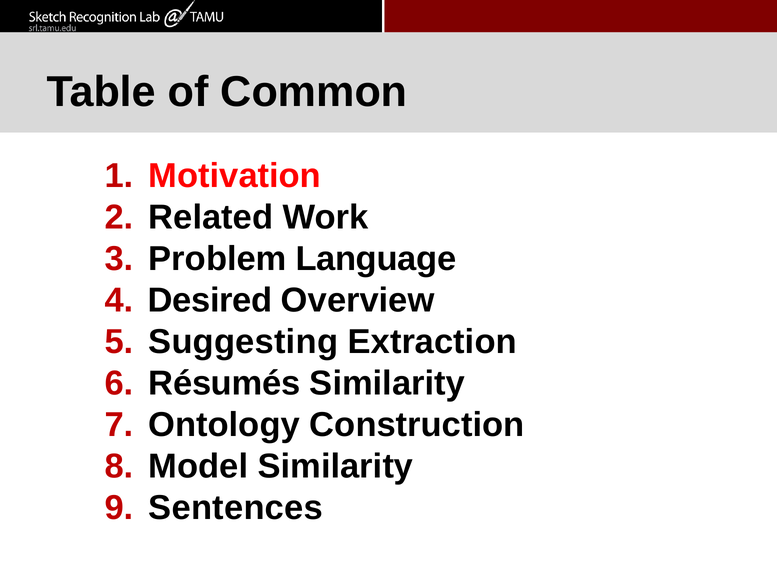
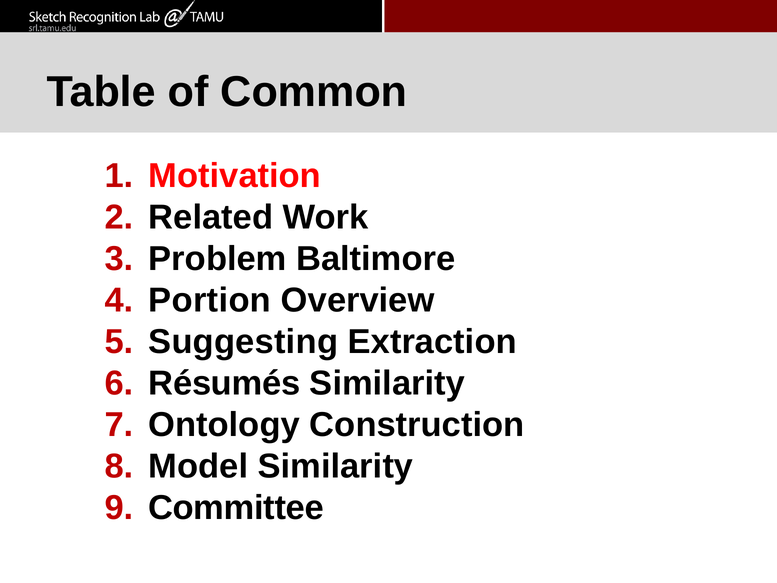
Language: Language -> Baltimore
Desired: Desired -> Portion
Sentences: Sentences -> Committee
